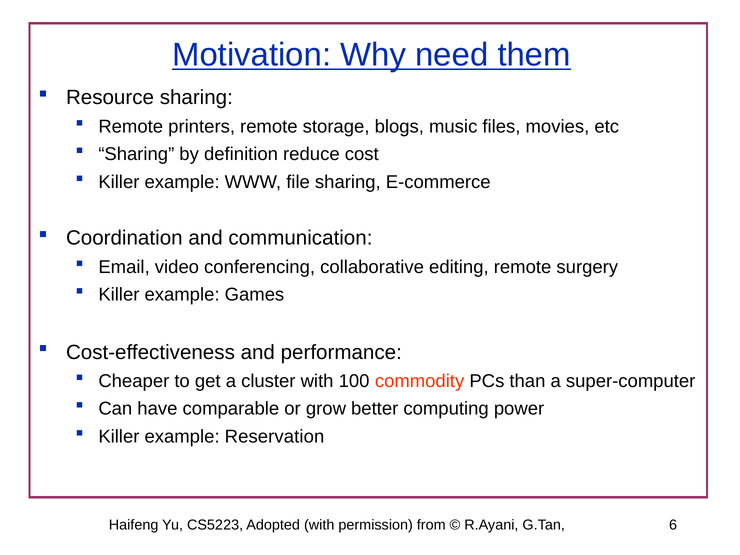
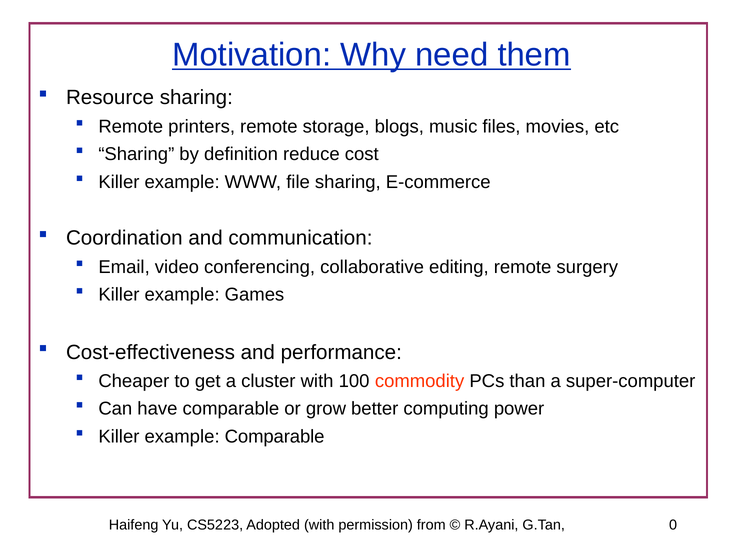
example Reservation: Reservation -> Comparable
6: 6 -> 0
